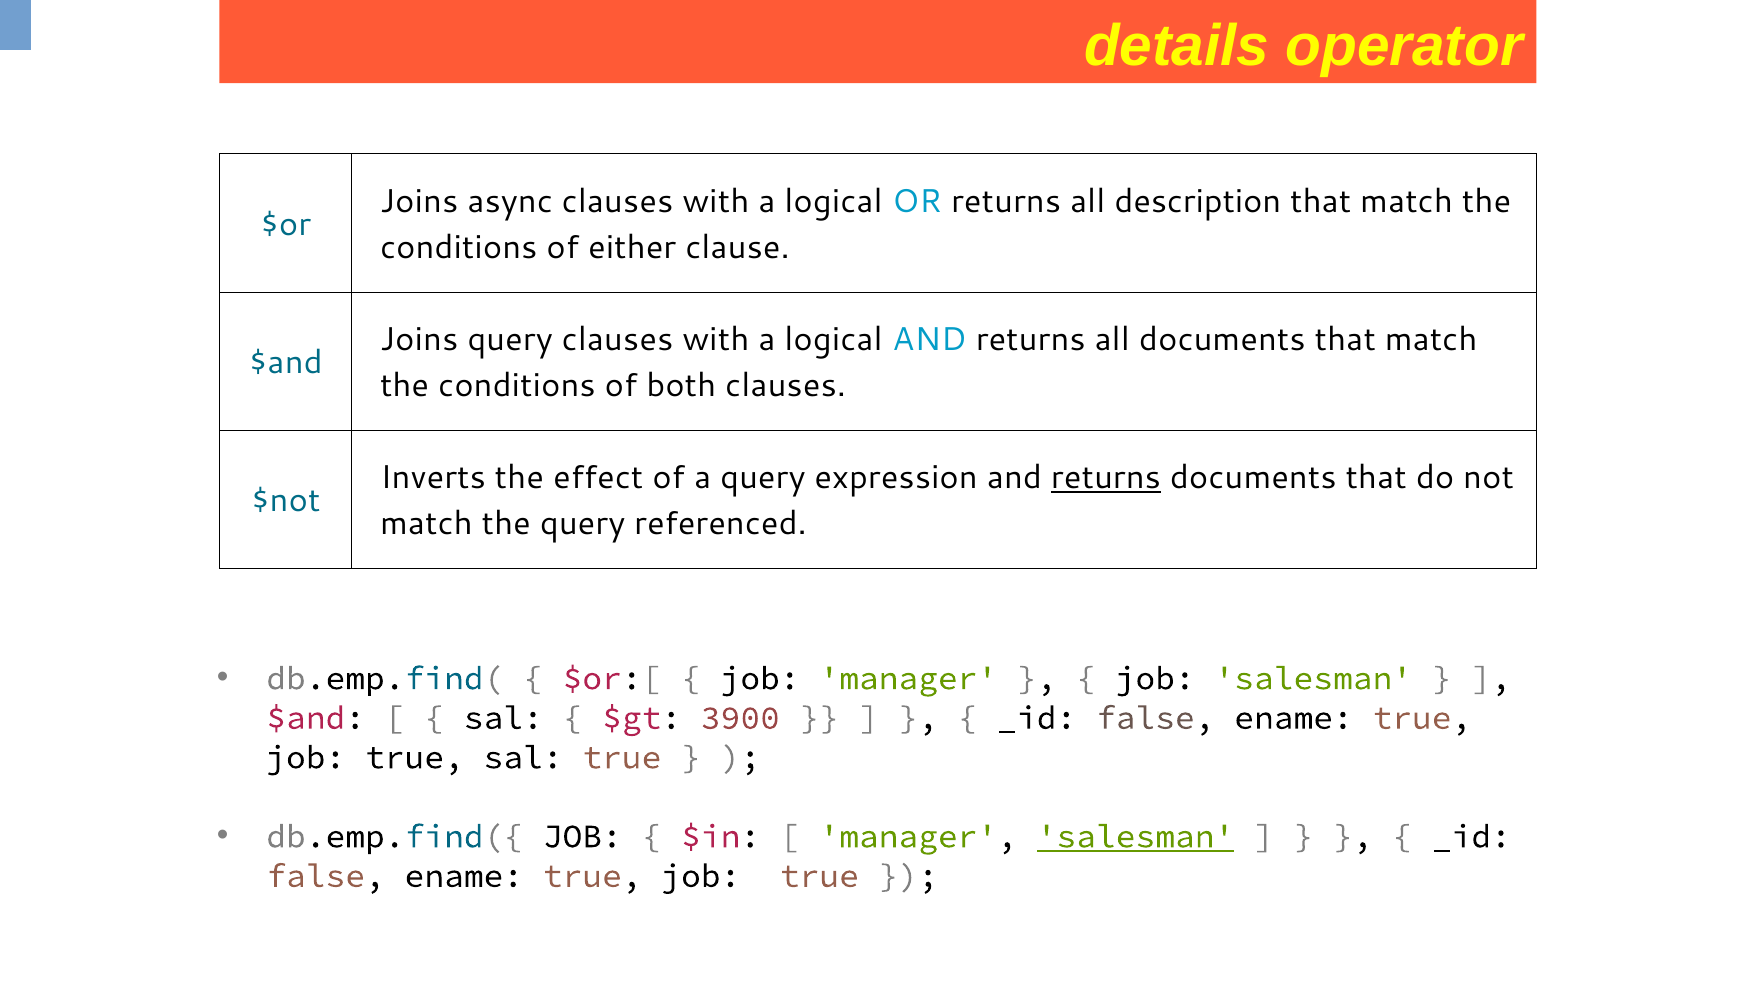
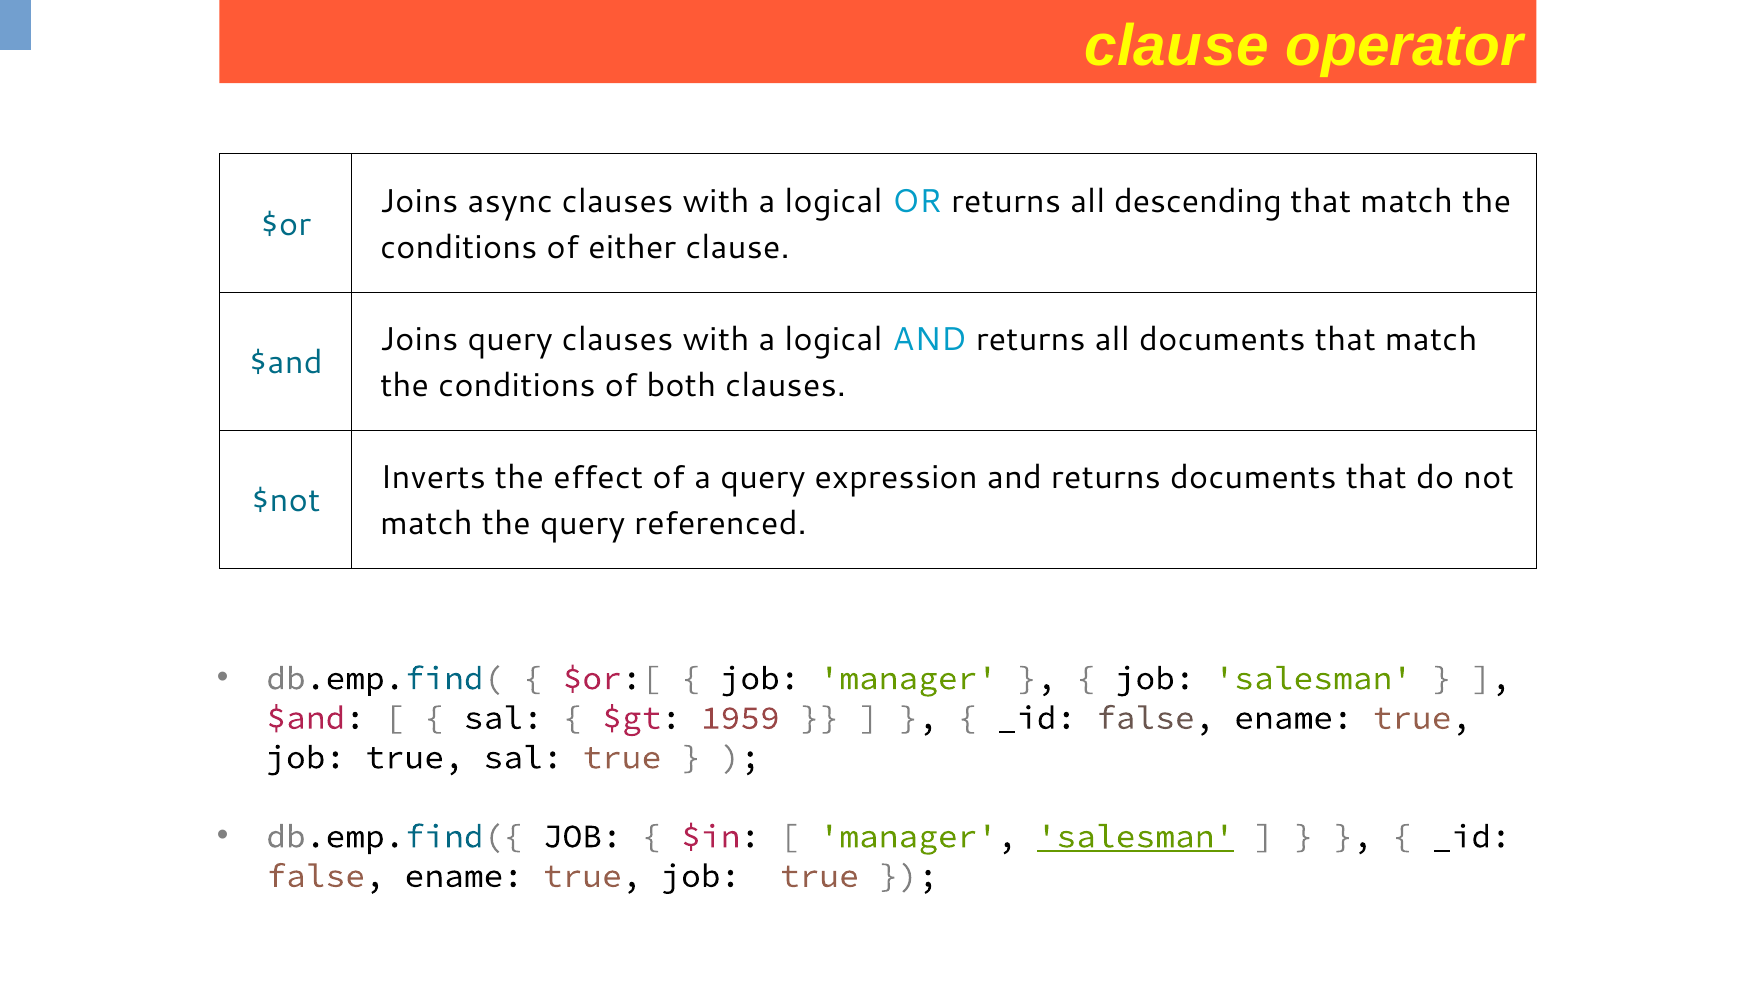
details at (1177, 46): details -> clause
description: description -> descending
returns at (1106, 477) underline: present -> none
3900: 3900 -> 1959
